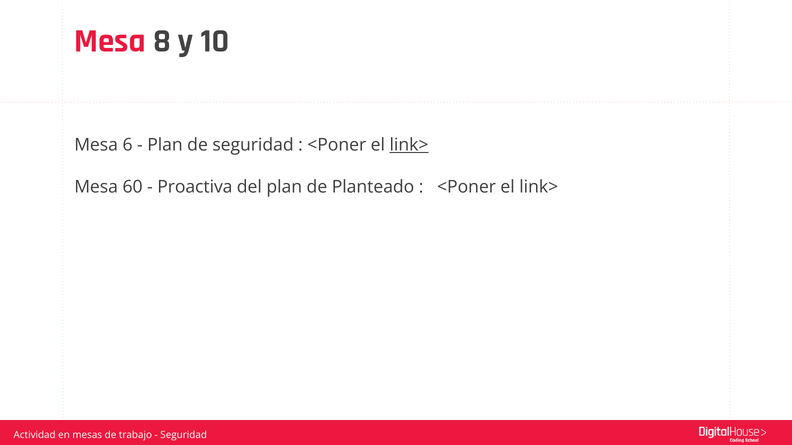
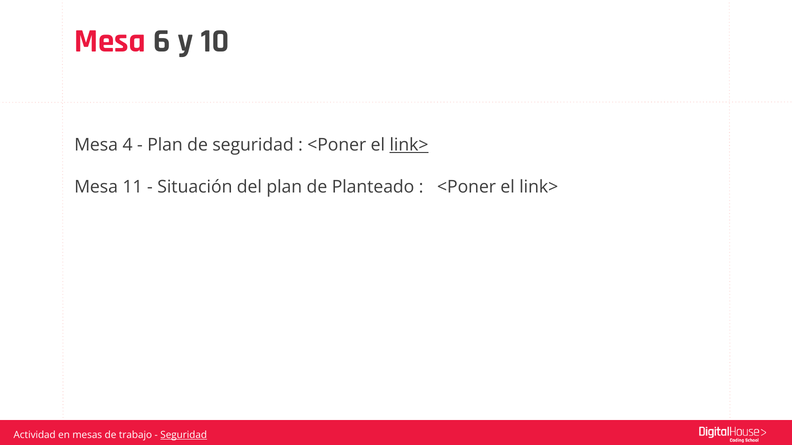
8: 8 -> 6
6: 6 -> 4
60: 60 -> 11
Proactiva: Proactiva -> Situación
Seguridad at (184, 436) underline: none -> present
